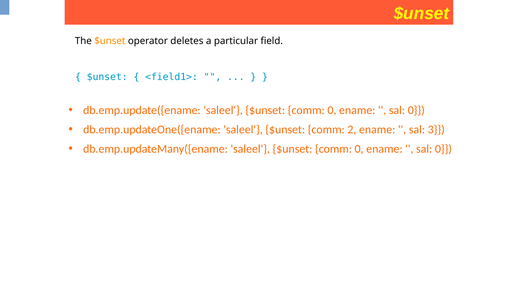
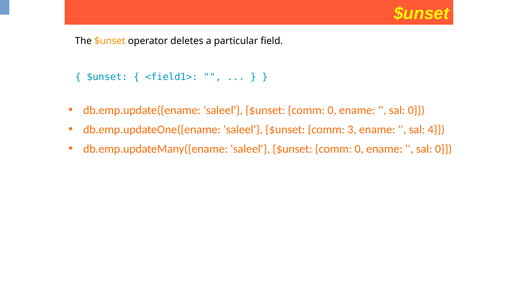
2: 2 -> 3
3: 3 -> 4
